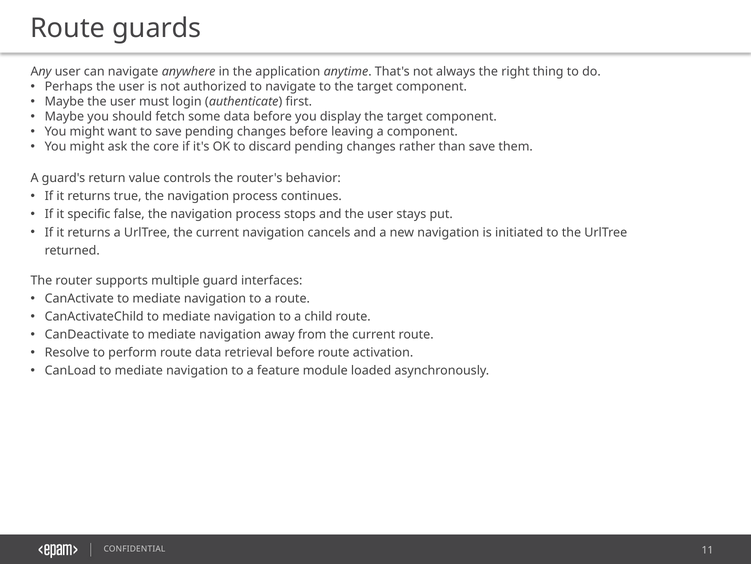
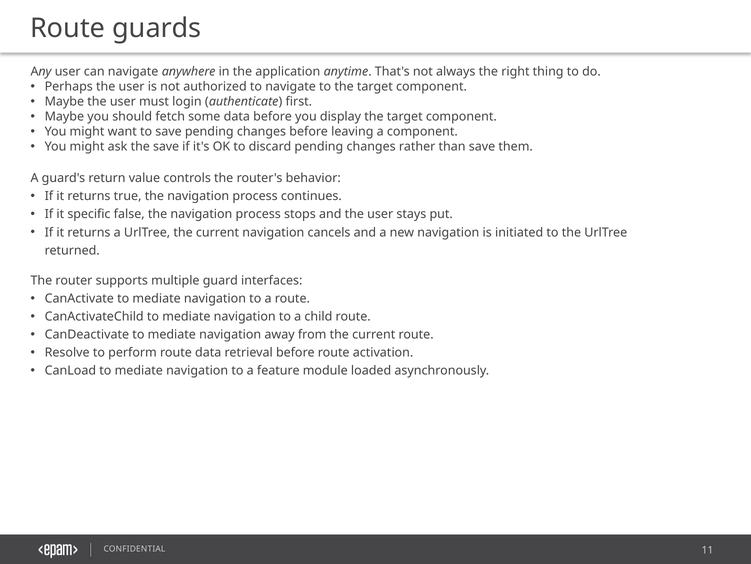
the core: core -> save
